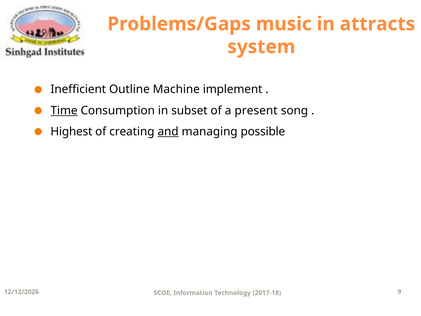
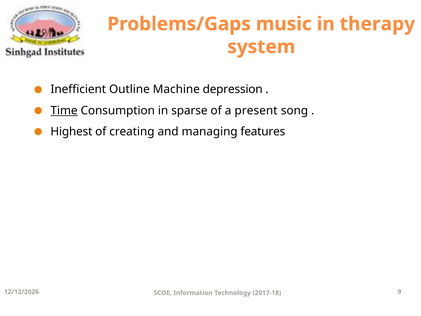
attracts: attracts -> therapy
implement: implement -> depression
subset: subset -> sparse
and underline: present -> none
possible: possible -> features
